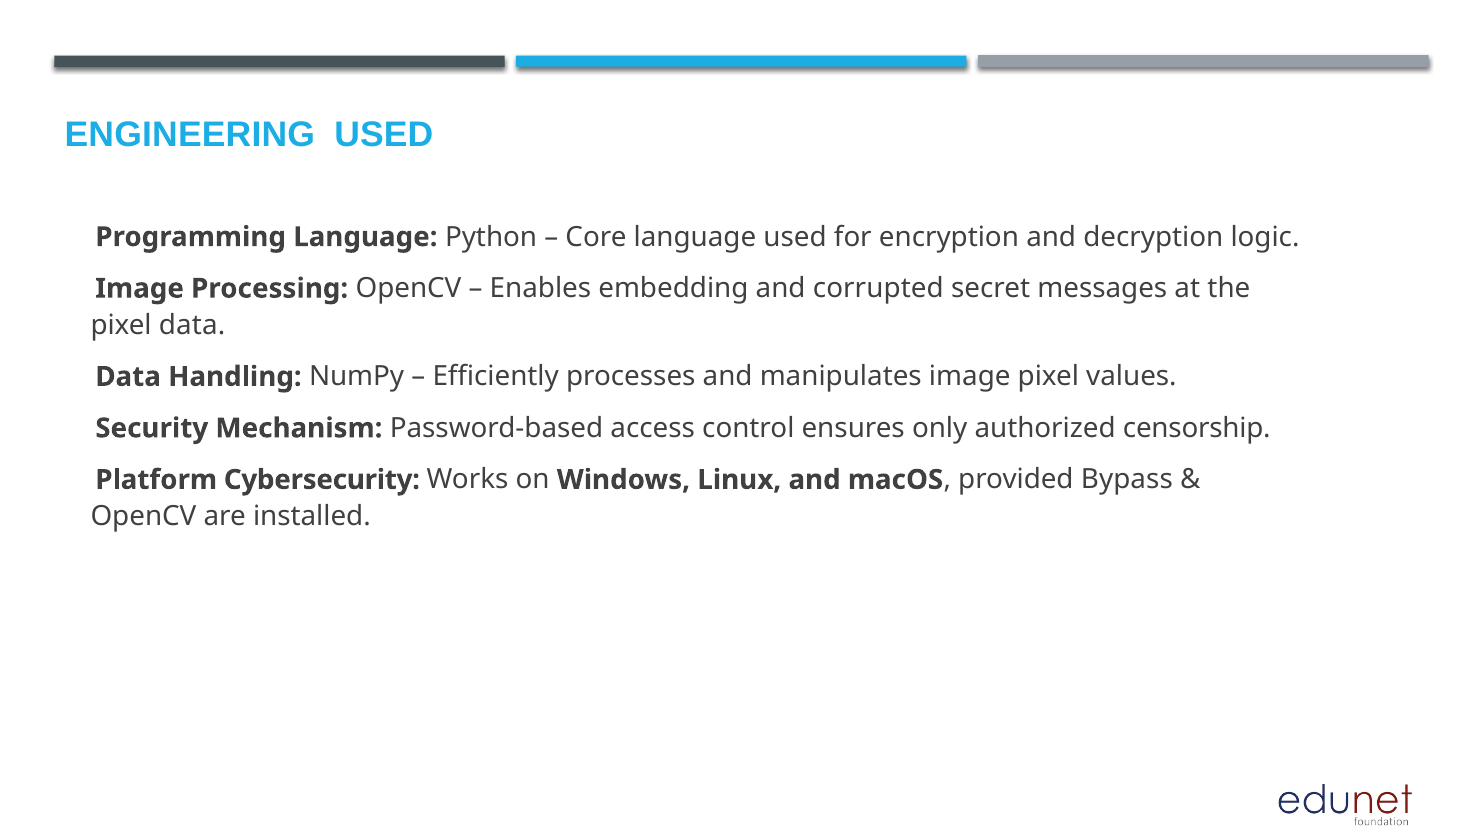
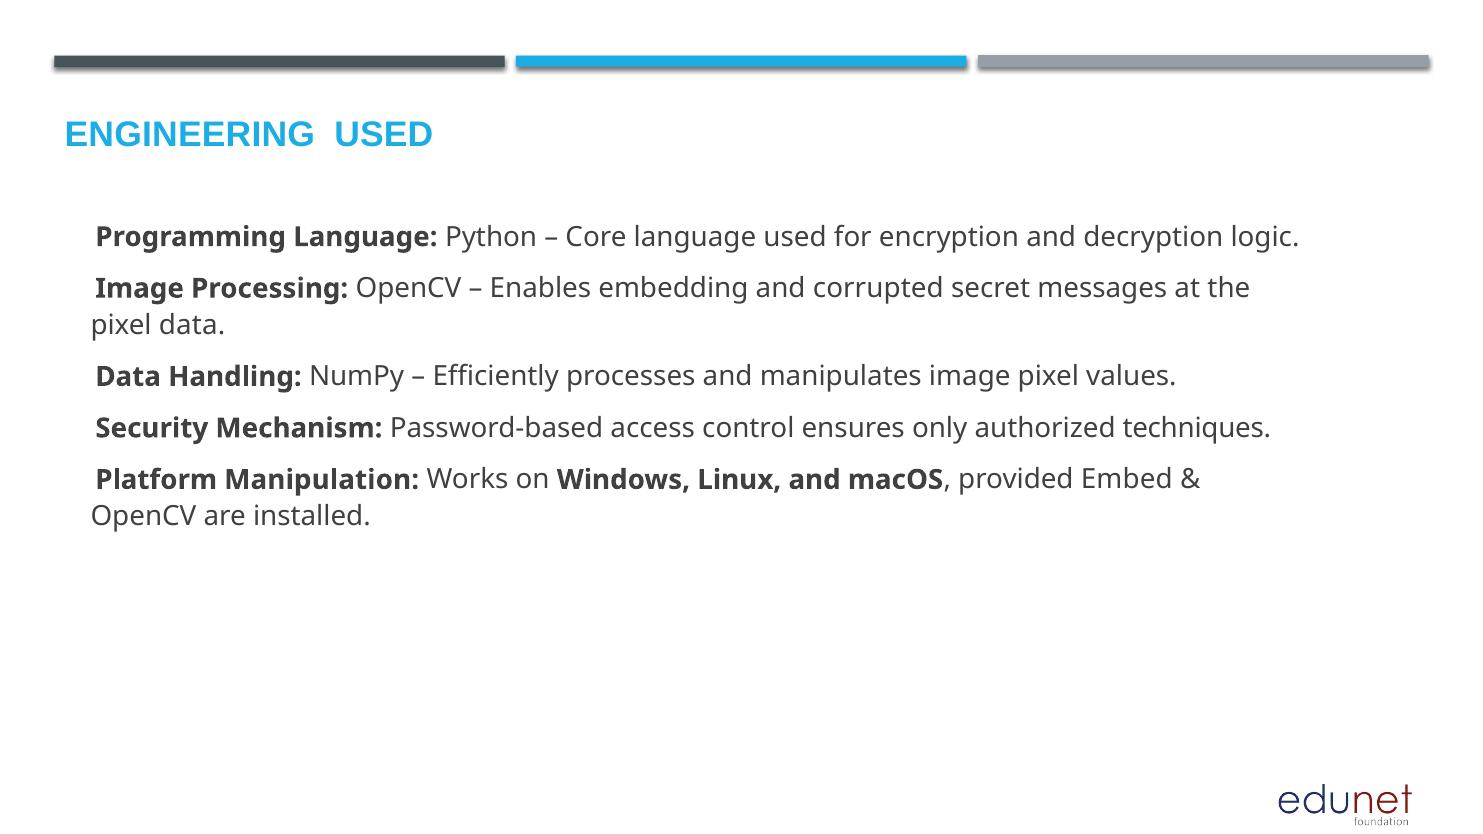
censorship: censorship -> techniques
Cybersecurity: Cybersecurity -> Manipulation
Bypass: Bypass -> Embed
